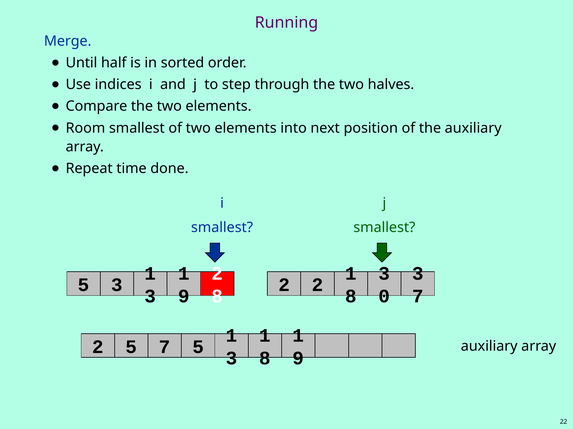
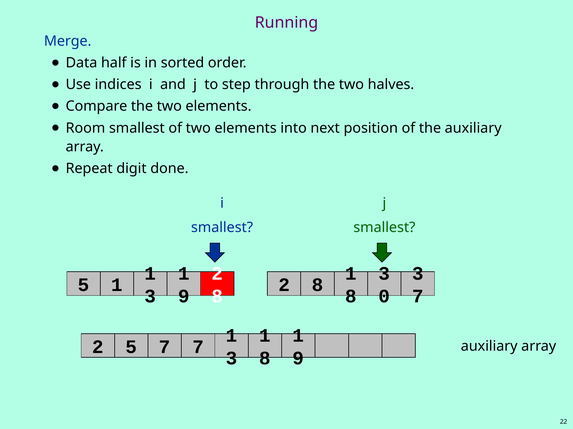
Until: Until -> Data
time: time -> digit
5 3: 3 -> 1
2 at (317, 285): 2 -> 8
5 5: 5 -> 7
